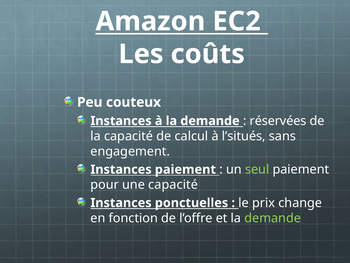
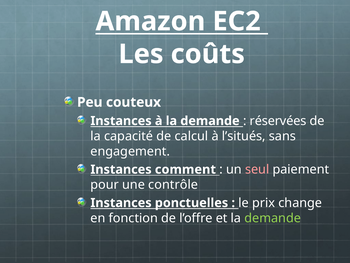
Instances paiement: paiement -> comment
seul colour: light green -> pink
une capacité: capacité -> contrôle
